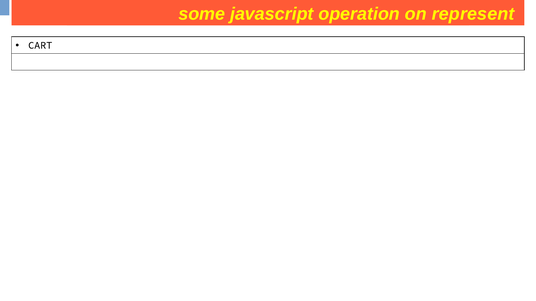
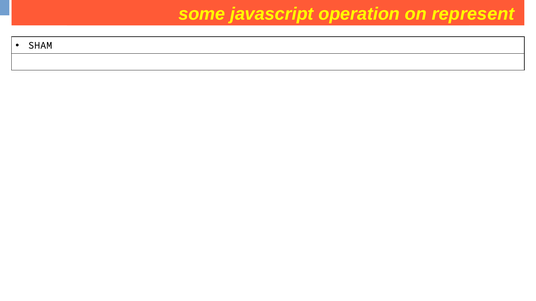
CART: CART -> SHAM
